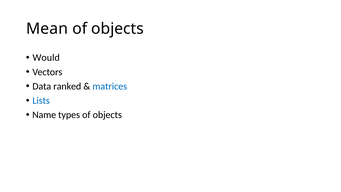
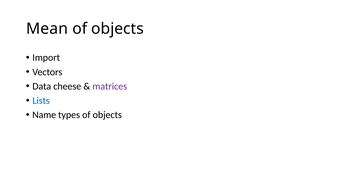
Would: Would -> Import
ranked: ranked -> cheese
matrices colour: blue -> purple
